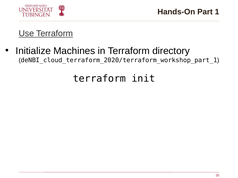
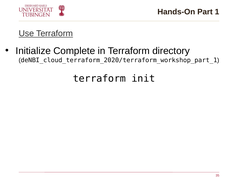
Machines: Machines -> Complete
